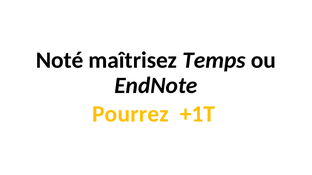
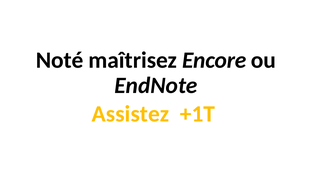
Temps: Temps -> Encore
Pourrez: Pourrez -> Assistez
